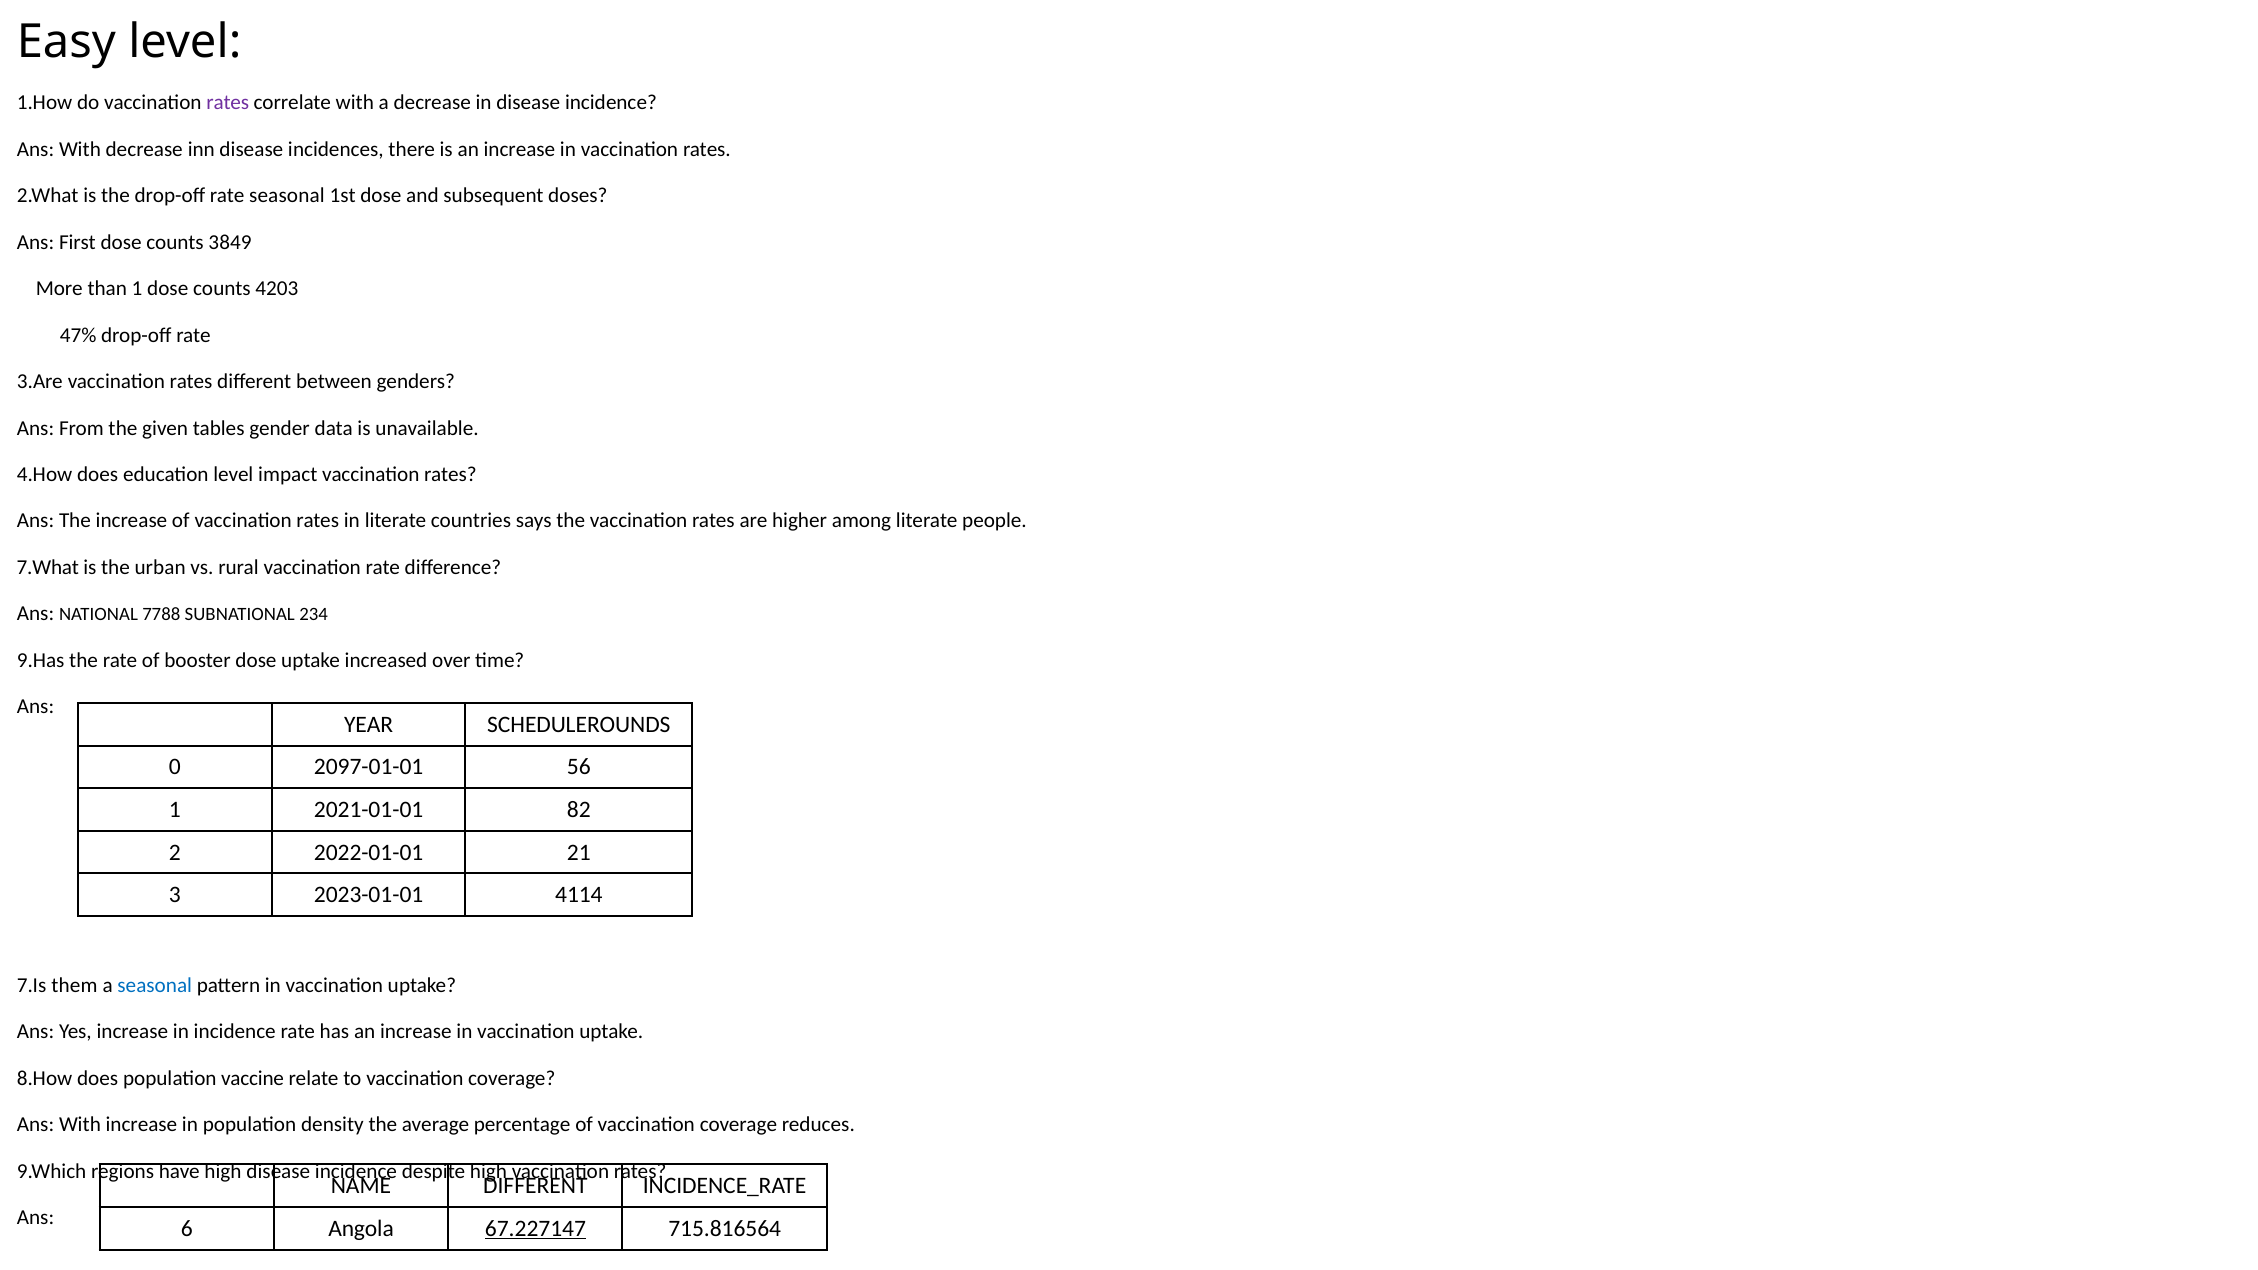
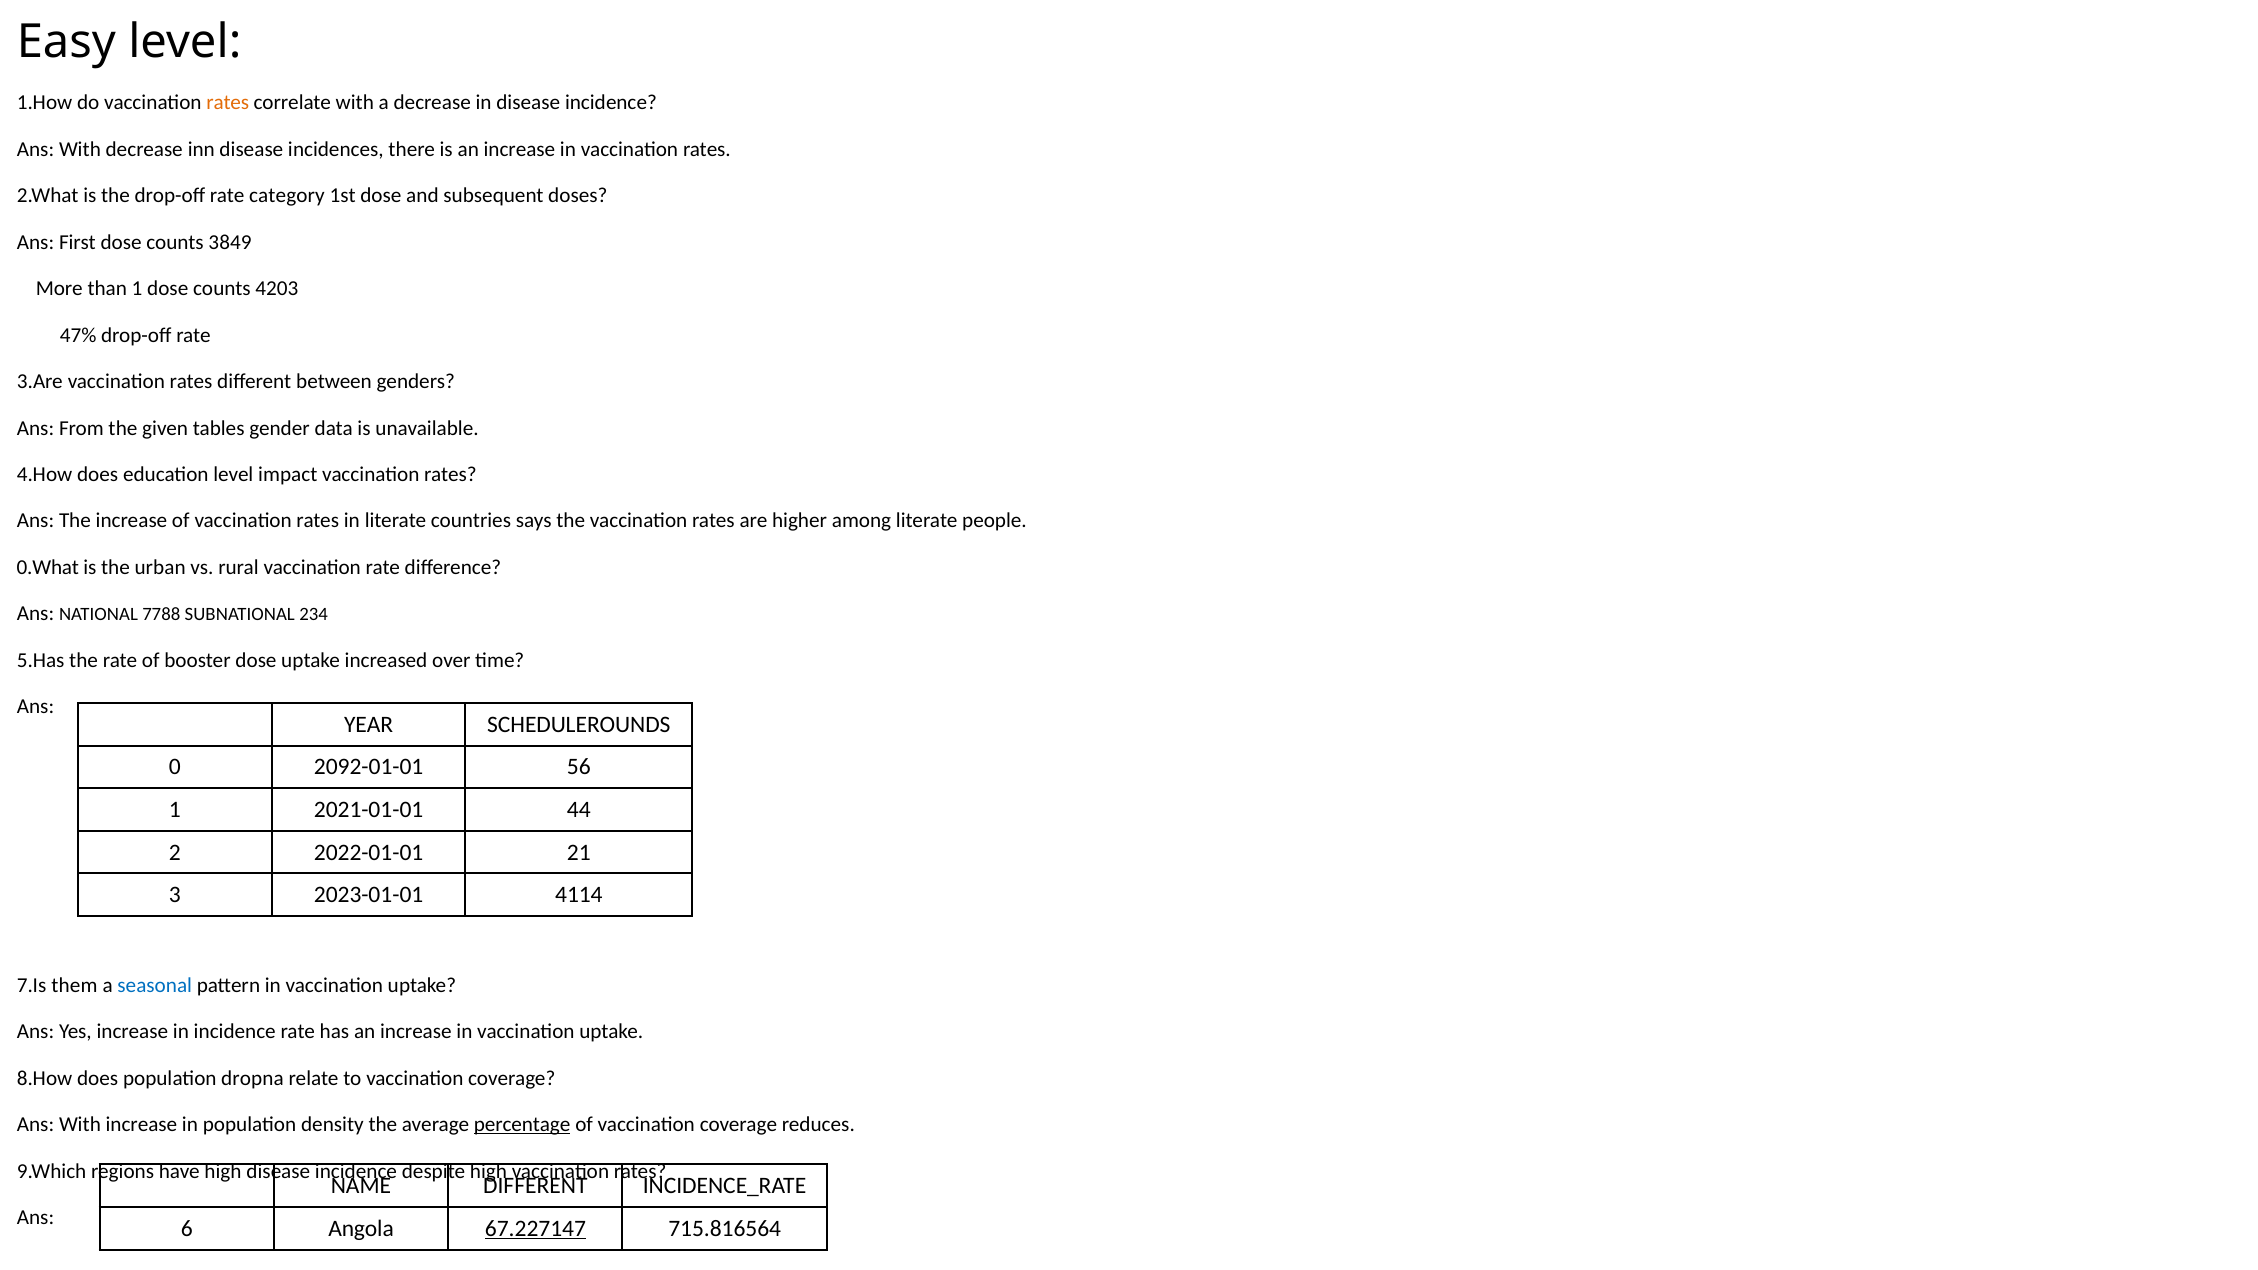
rates at (228, 103) colour: purple -> orange
rate seasonal: seasonal -> category
7.What: 7.What -> 0.What
9.Has: 9.Has -> 5.Has
2097-01-01: 2097-01-01 -> 2092-01-01
82: 82 -> 44
vaccine: vaccine -> dropna
percentage underline: none -> present
